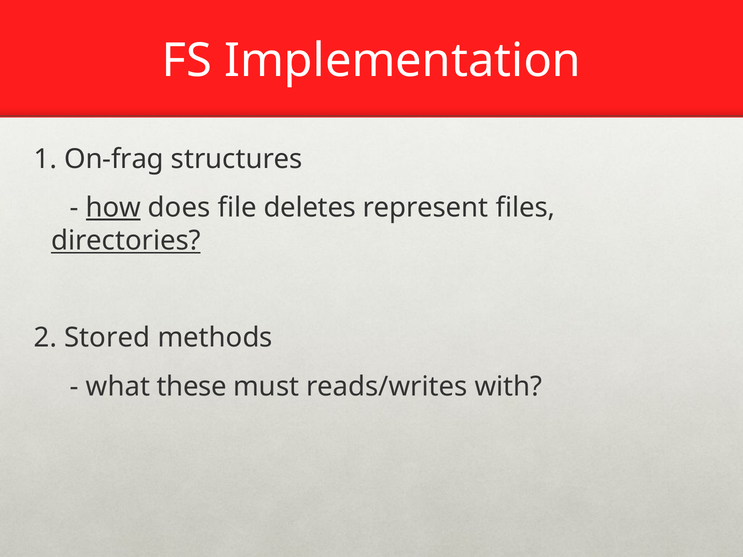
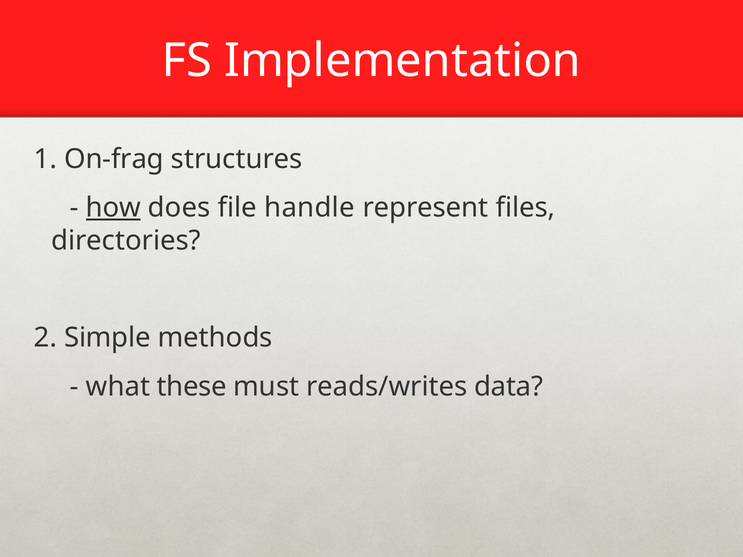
deletes: deletes -> handle
directories underline: present -> none
Stored: Stored -> Simple
with: with -> data
